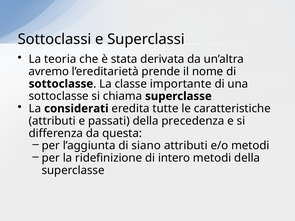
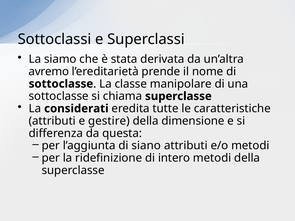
teoria: teoria -> siamo
importante: importante -> manipolare
passati: passati -> gestire
precedenza: precedenza -> dimensione
